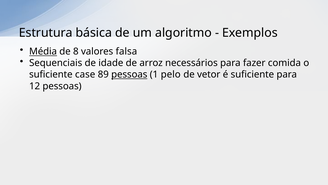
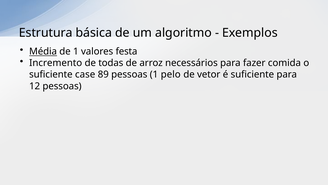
de 8: 8 -> 1
falsa: falsa -> festa
Sequenciais: Sequenciais -> Incremento
idade: idade -> todas
pessoas at (129, 74) underline: present -> none
